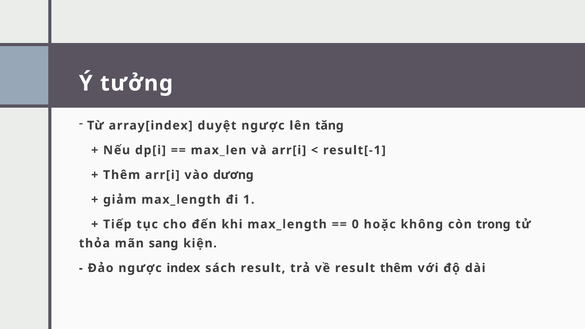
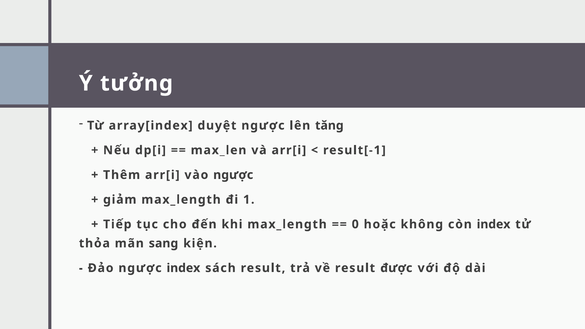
vào dương: dương -> ngược
còn trong: trong -> index
result thêm: thêm -> được
